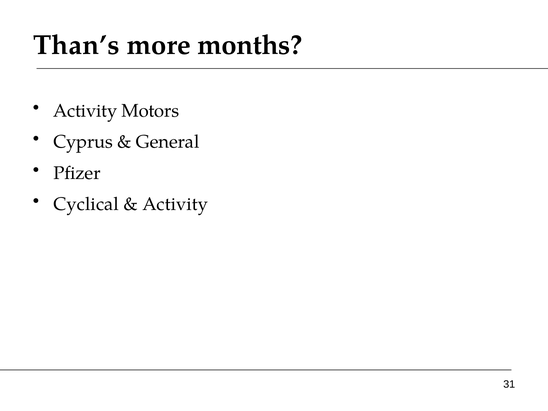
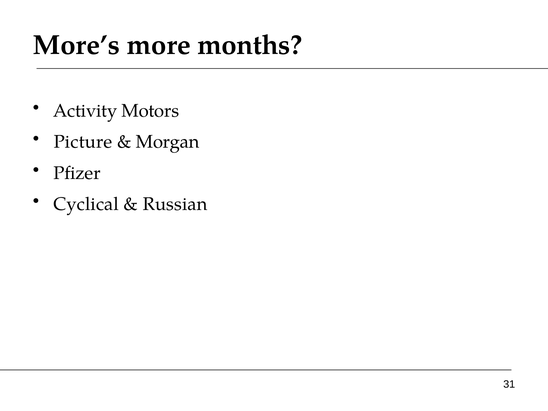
Than’s: Than’s -> More’s
Cyprus: Cyprus -> Picture
General: General -> Morgan
Activity at (175, 204): Activity -> Russian
